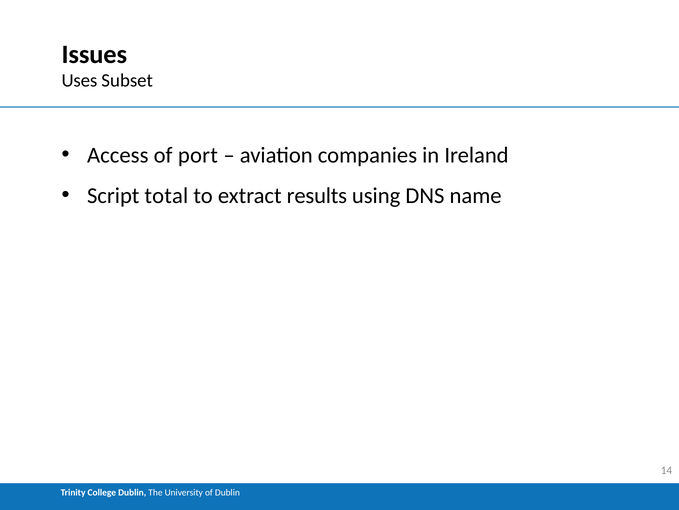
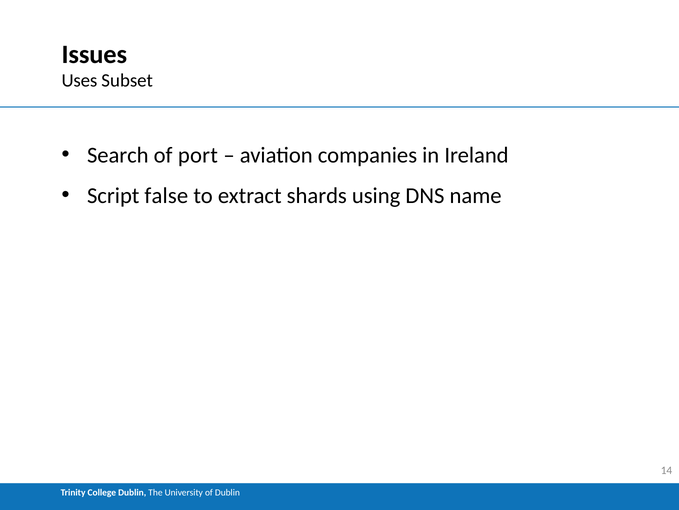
Access: Access -> Search
total: total -> false
results: results -> shards
